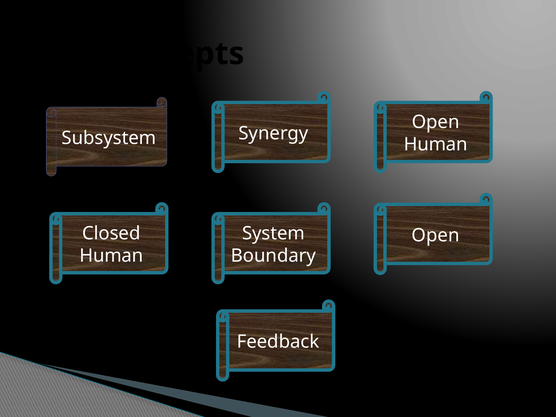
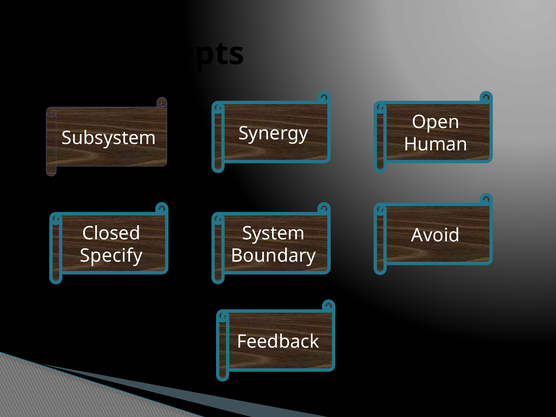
Open at (436, 235): Open -> Avoid
Human at (111, 256): Human -> Specify
